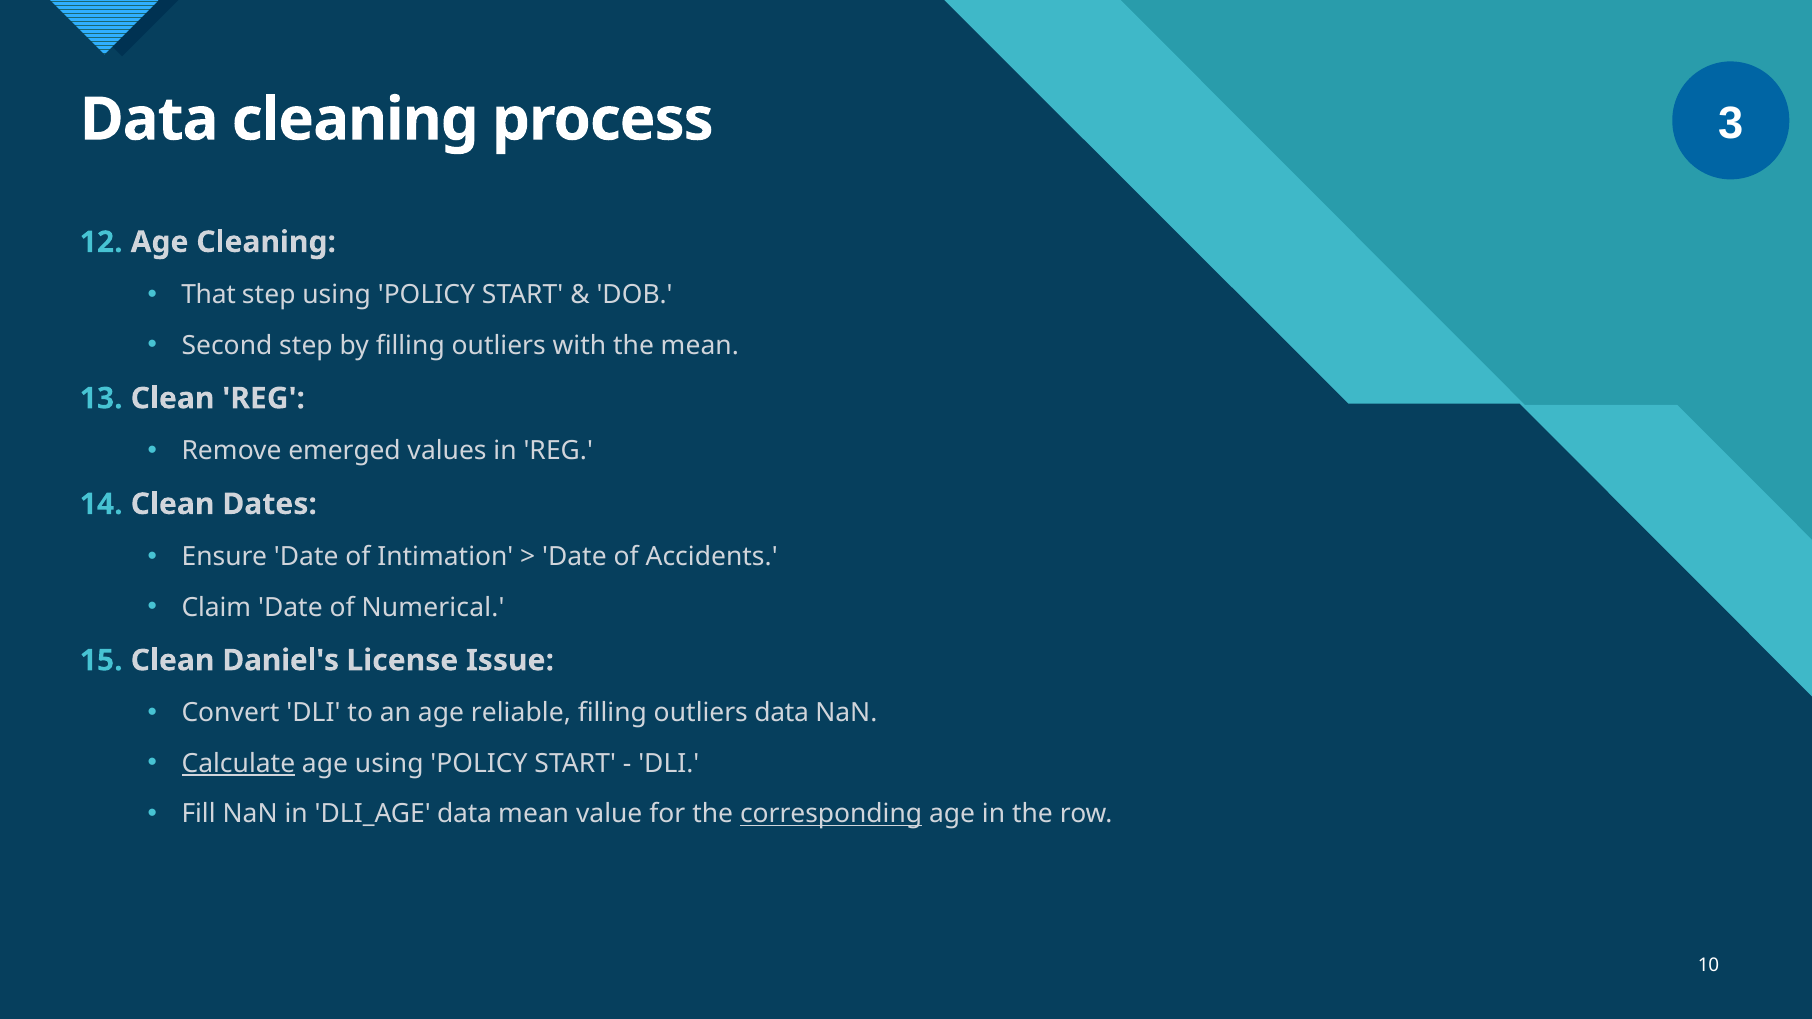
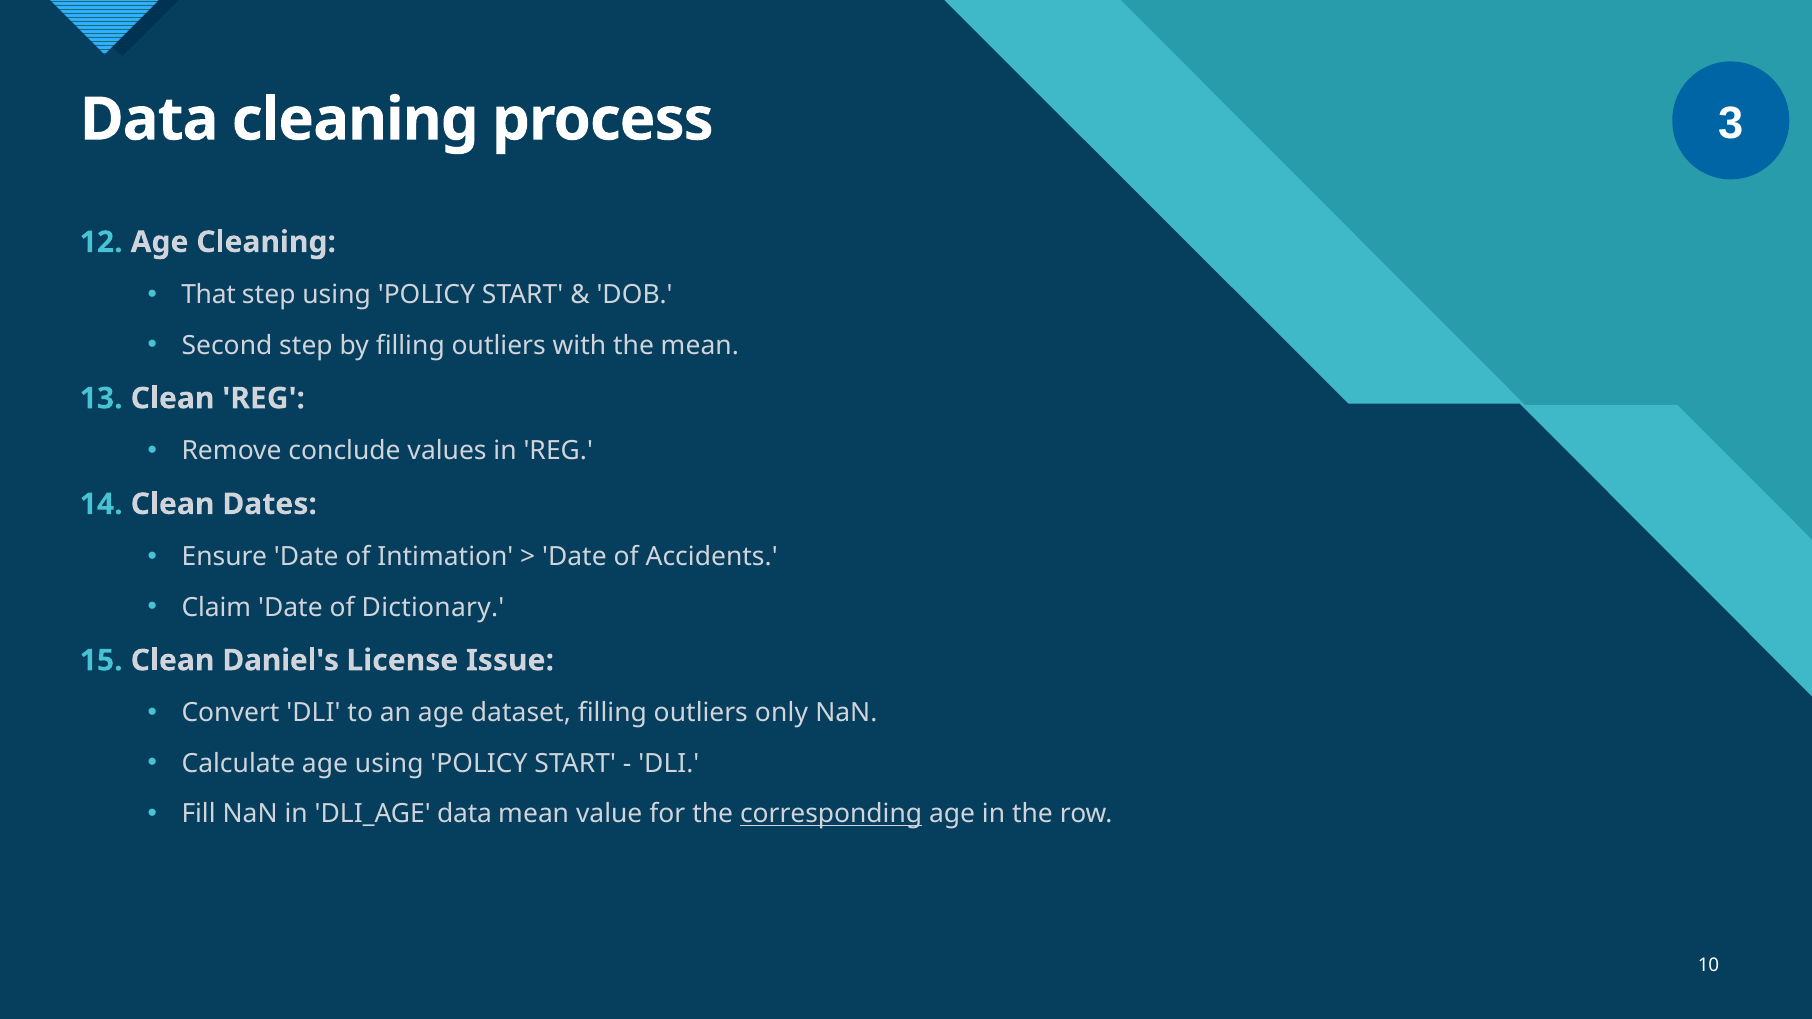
emerged: emerged -> conclude
Numerical: Numerical -> Dictionary
reliable: reliable -> dataset
outliers data: data -> only
Calculate underline: present -> none
